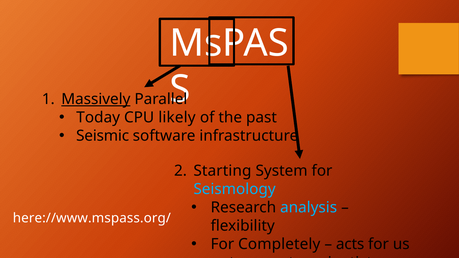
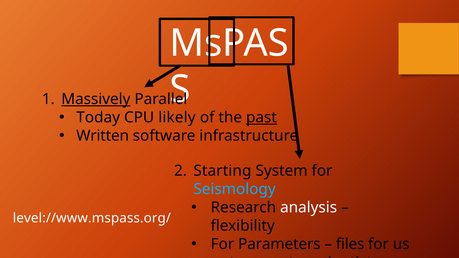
past underline: none -> present
Seismic: Seismic -> Written
analysis colour: light blue -> white
here://www.mspass.org/: here://www.mspass.org/ -> level://www.mspass.org/
Completely: Completely -> Parameters
acts: acts -> files
